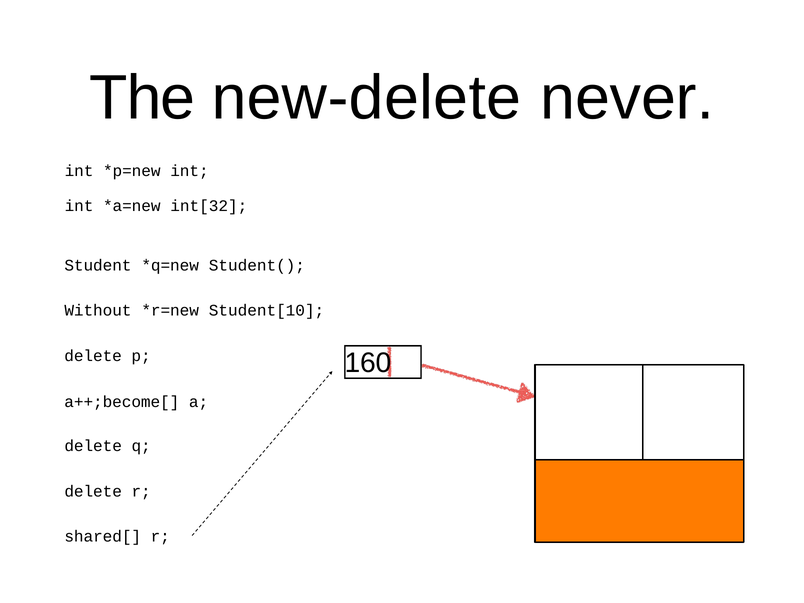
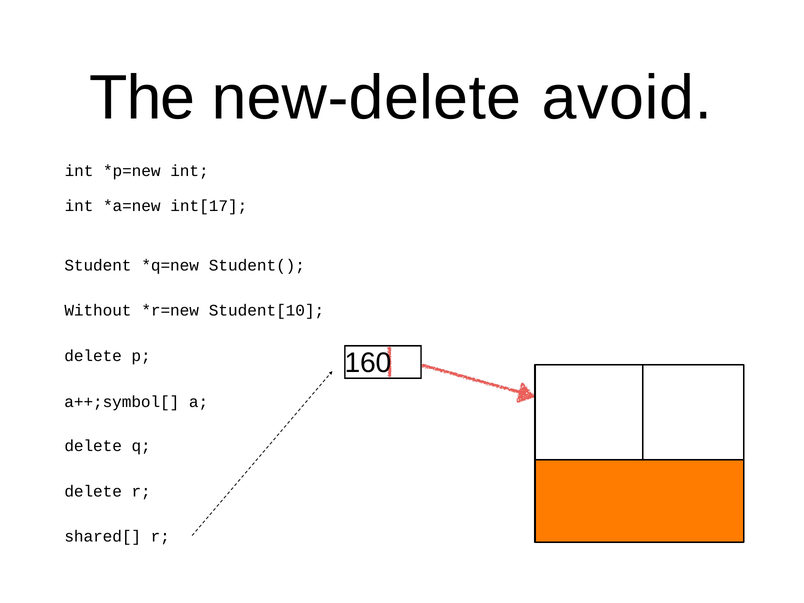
never: never -> avoid
int[32: int[32 -> int[17
a++;become[: a++;become[ -> a++;symbol[
